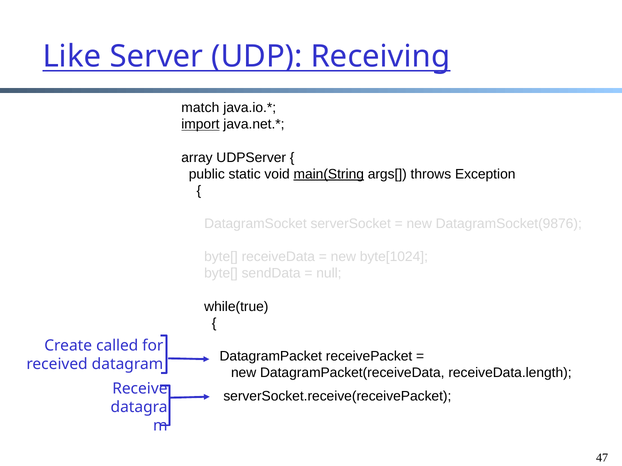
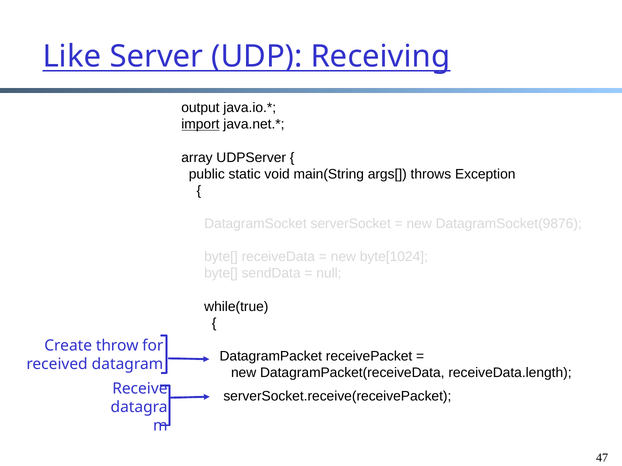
match: match -> output
main(String underline: present -> none
called: called -> throw
